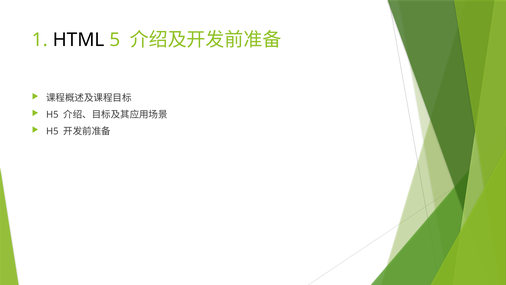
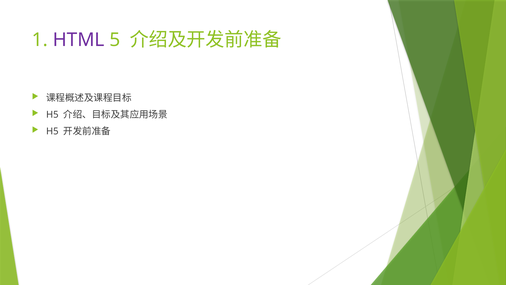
HTML colour: black -> purple
